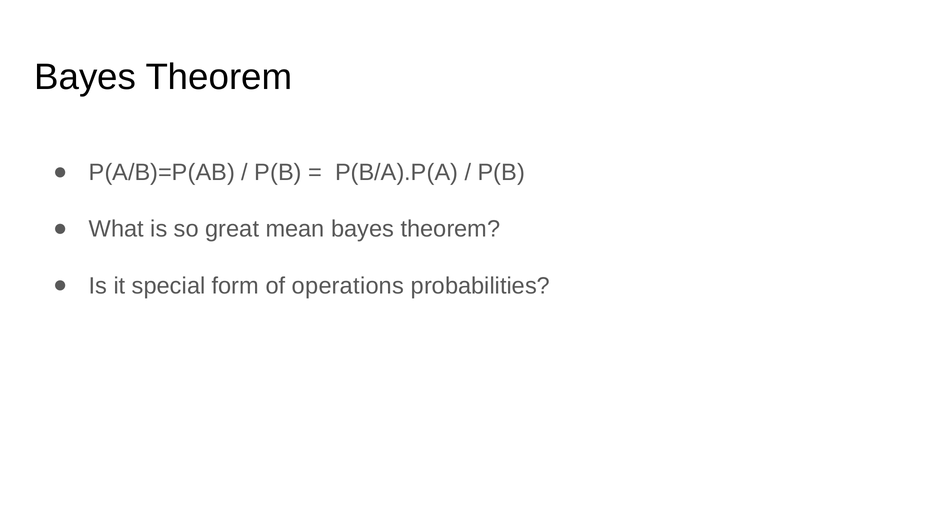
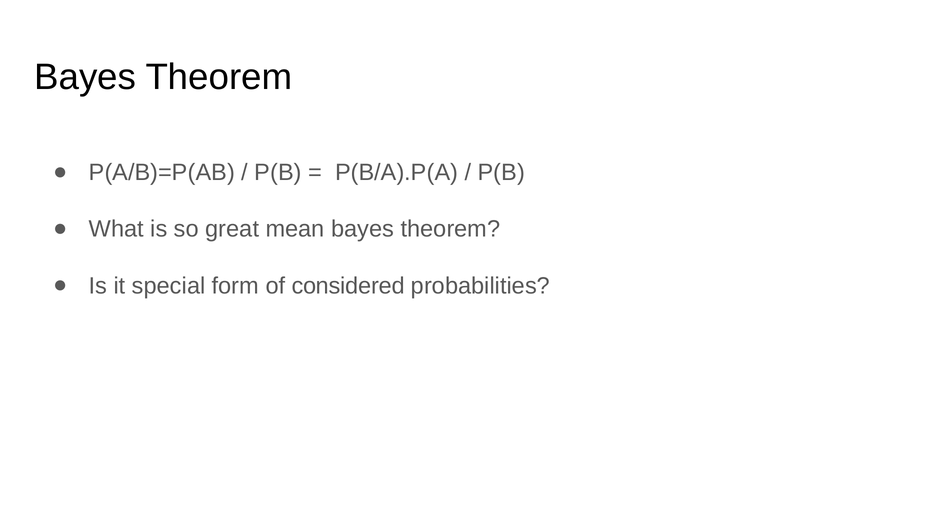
operations: operations -> considered
